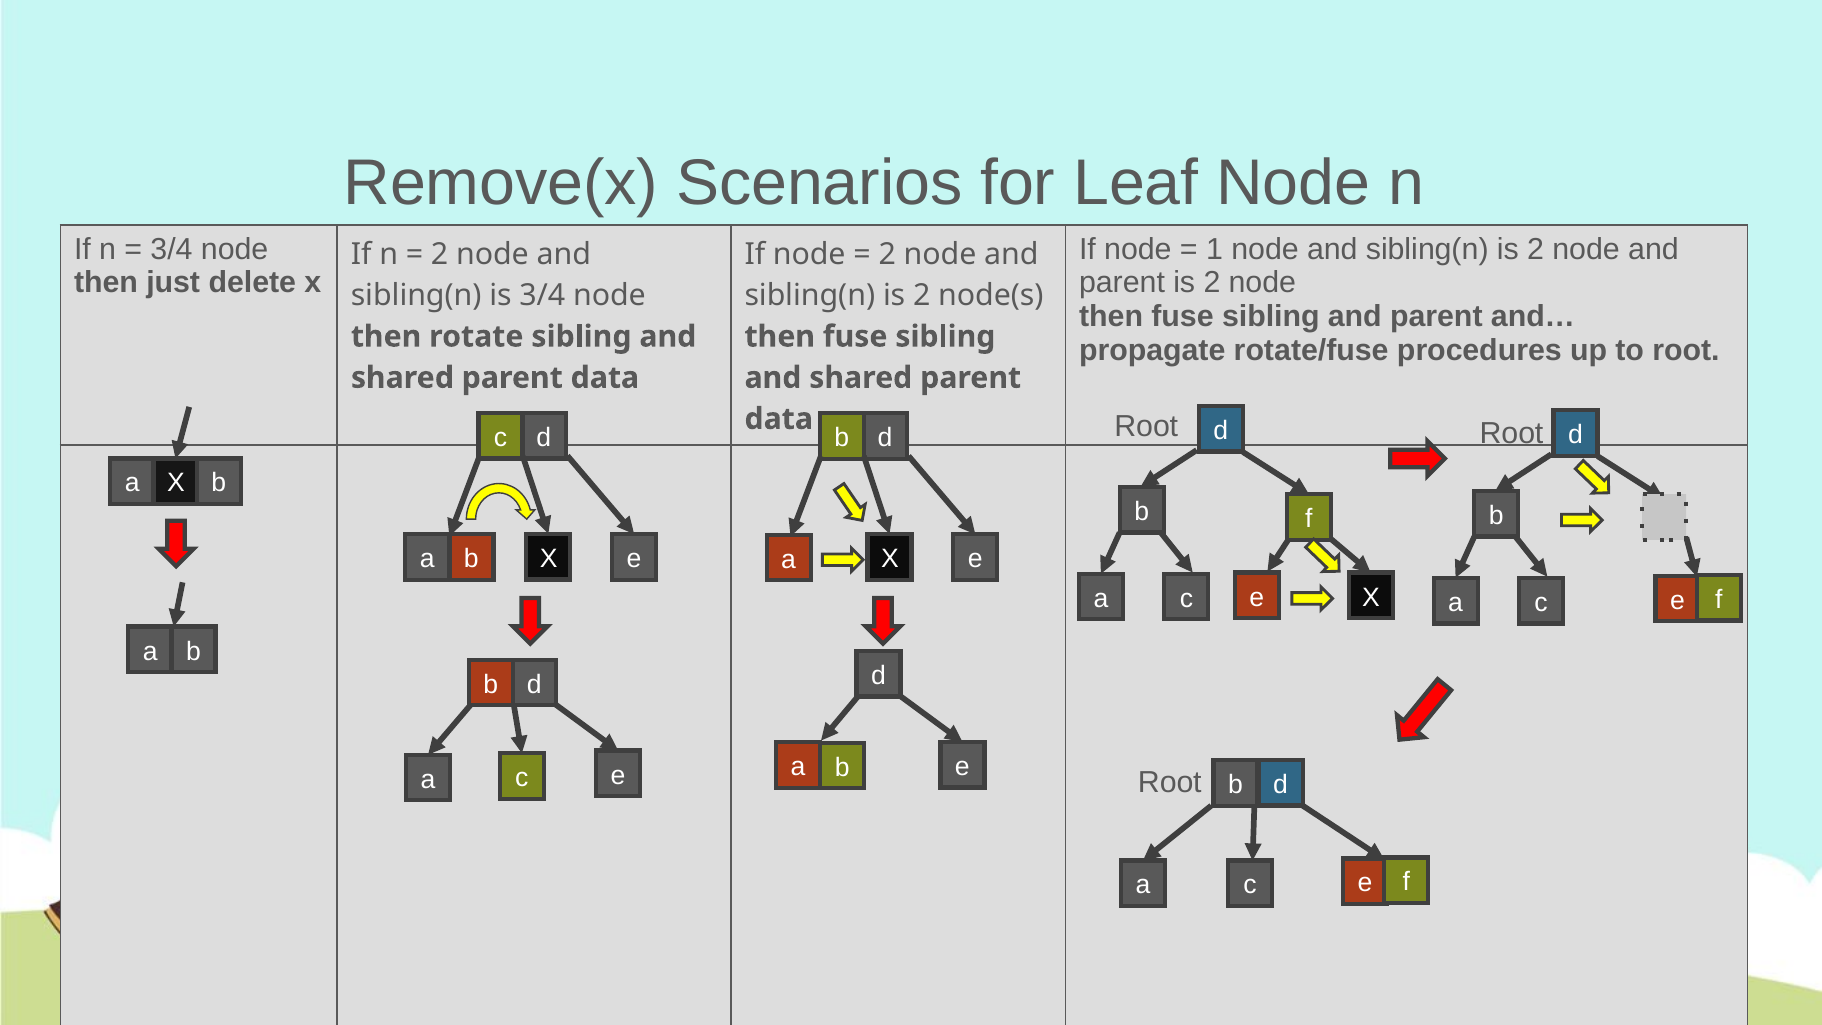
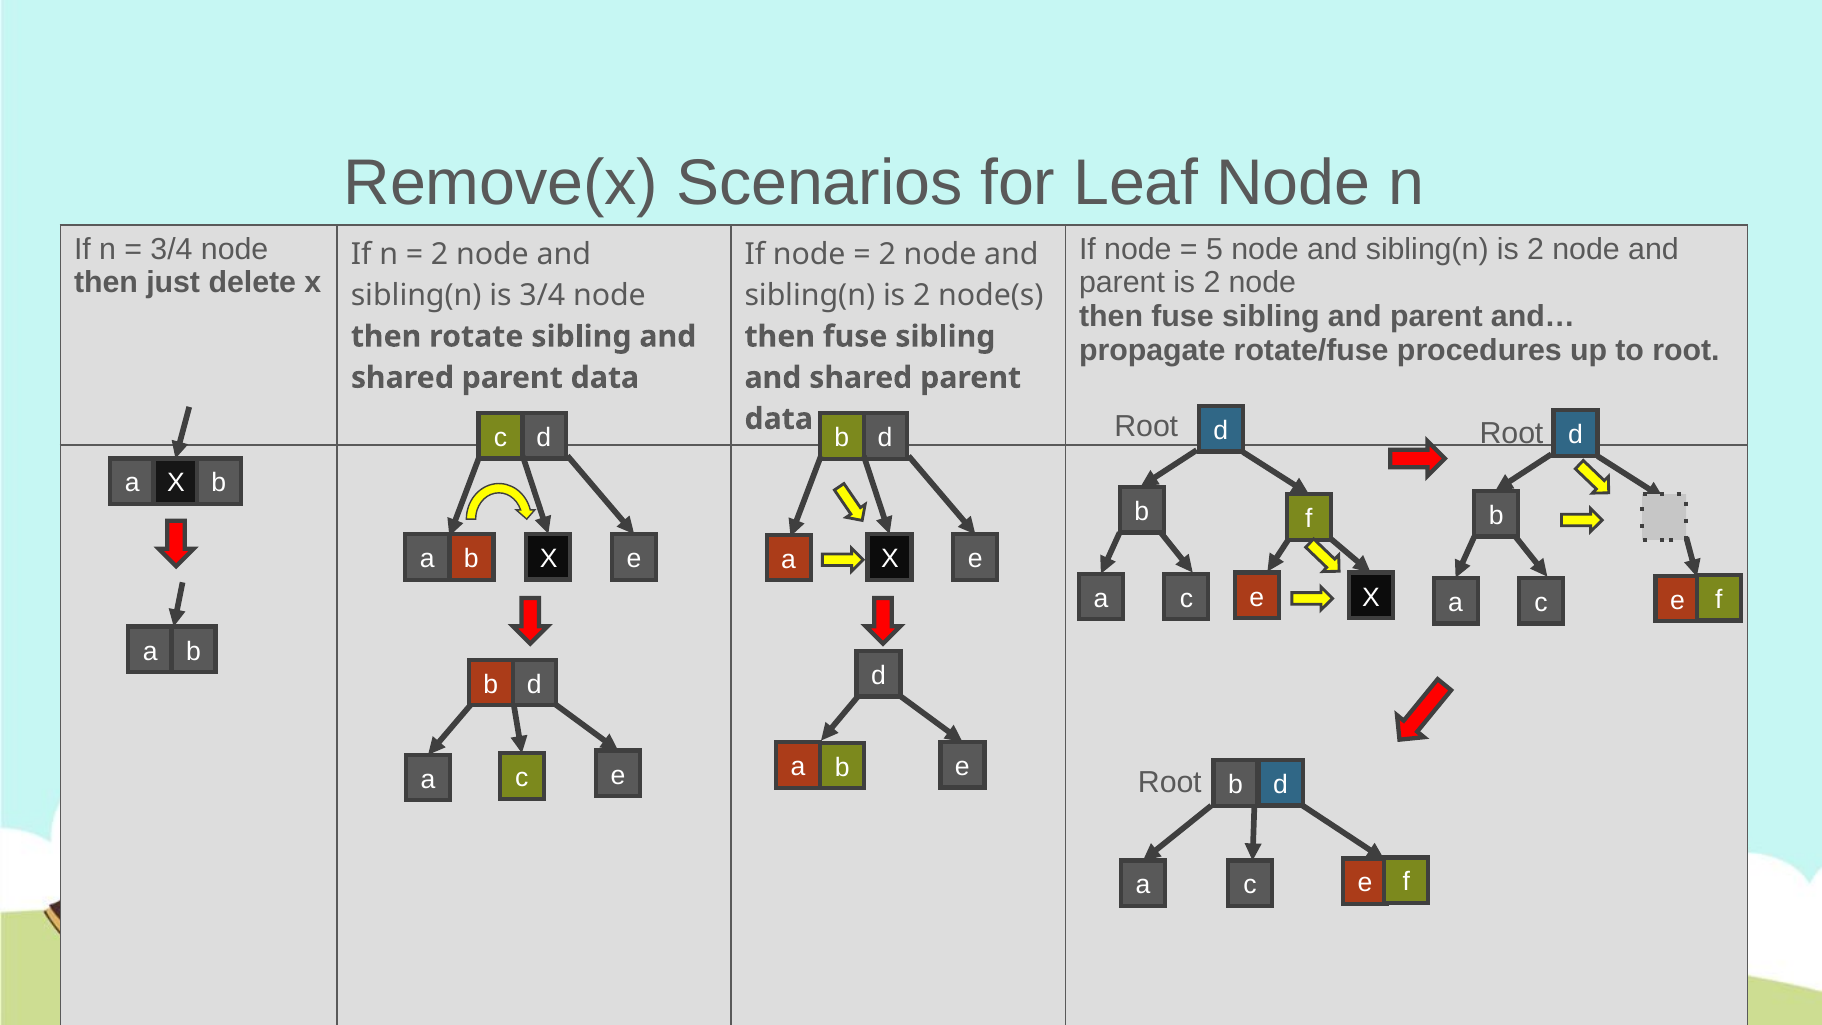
1: 1 -> 5
